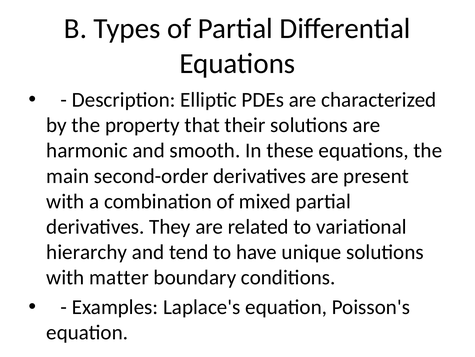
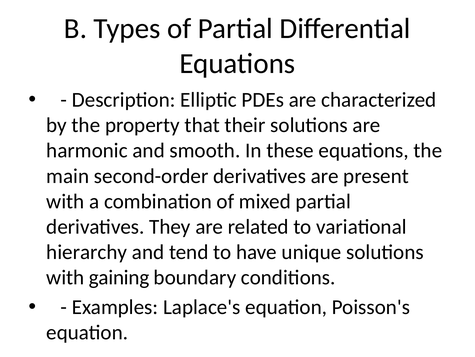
matter: matter -> gaining
